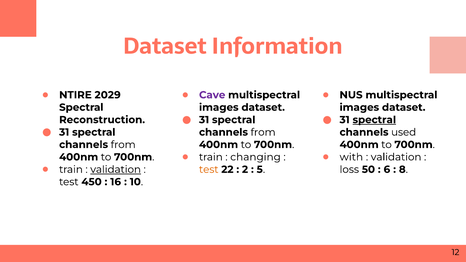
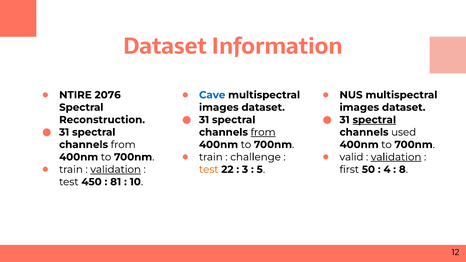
2029: 2029 -> 2076
Cave colour: purple -> blue
from at (263, 132) underline: none -> present
changing: changing -> challenge
with: with -> valid
validation at (396, 157) underline: none -> present
2: 2 -> 3
loss: loss -> first
6: 6 -> 4
16: 16 -> 81
